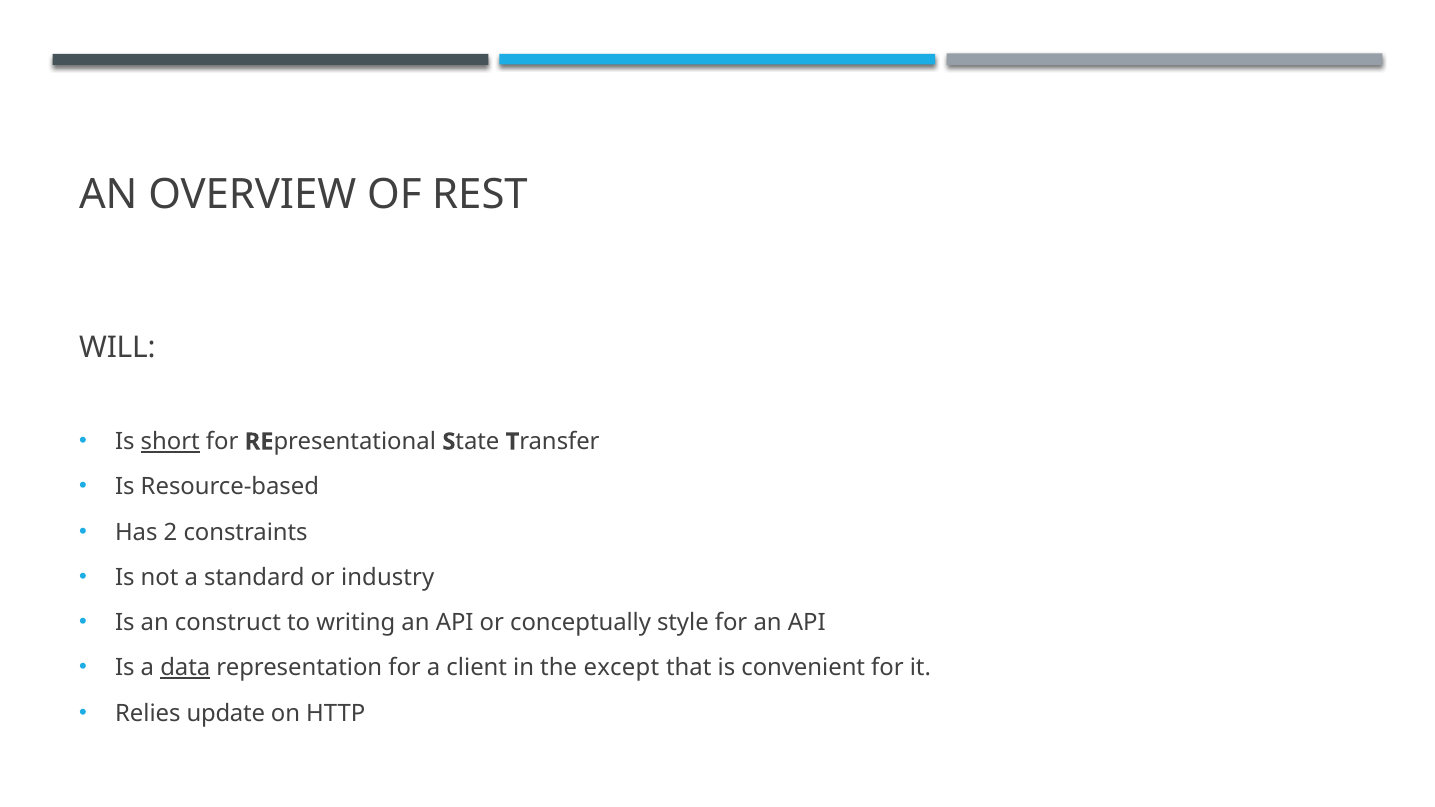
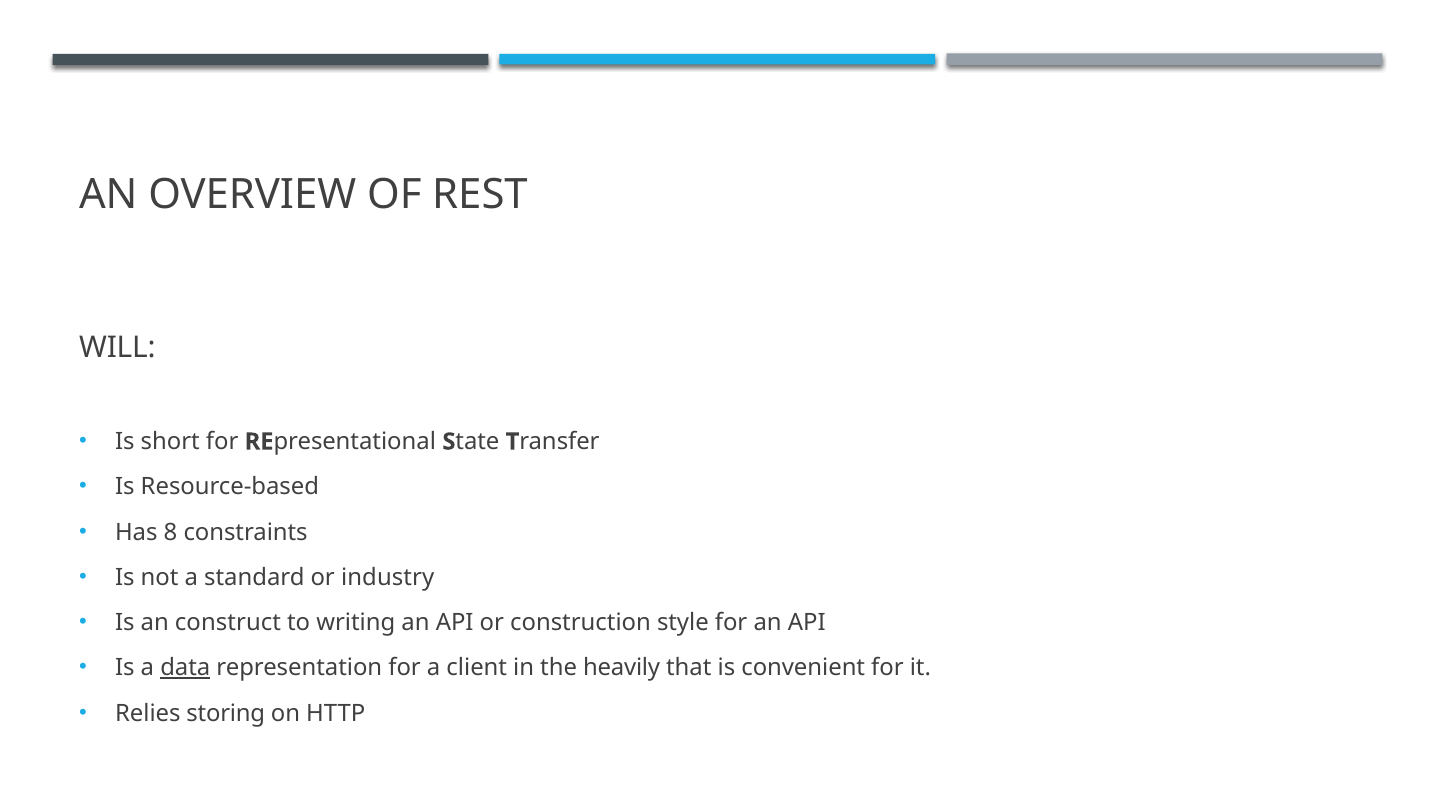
short underline: present -> none
2: 2 -> 8
conceptually: conceptually -> construction
except: except -> heavily
update: update -> storing
